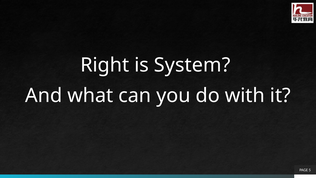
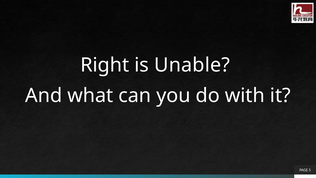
System: System -> Unable
